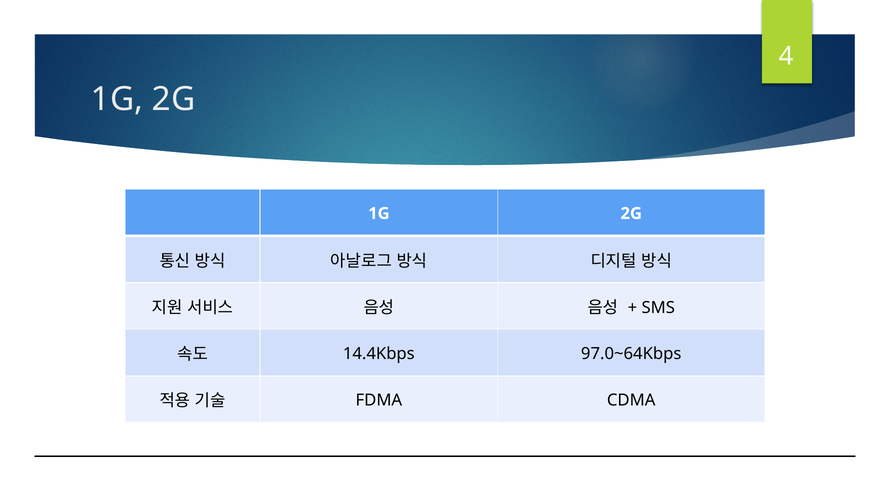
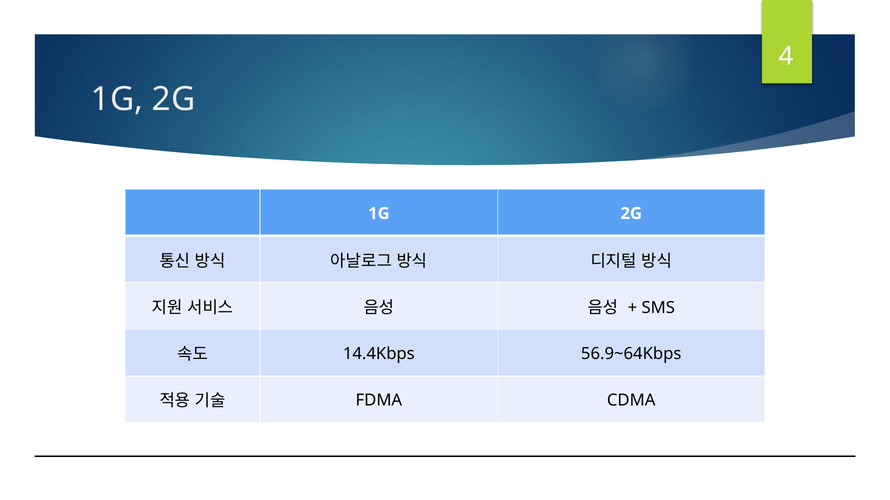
97.0~64Kbps: 97.0~64Kbps -> 56.9~64Kbps
